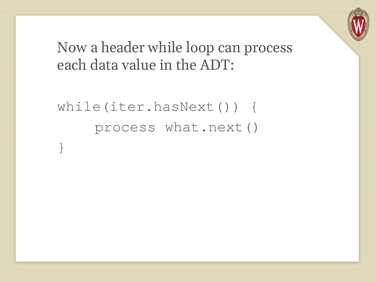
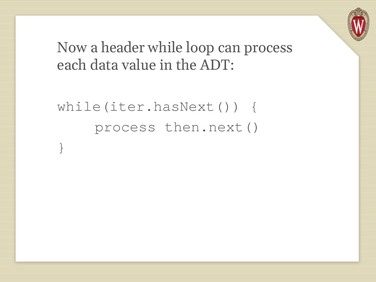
what.next(: what.next( -> then.next(
